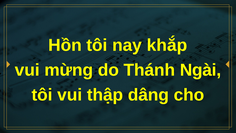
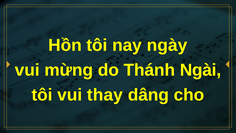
khắp: khắp -> ngày
thập: thập -> thay
